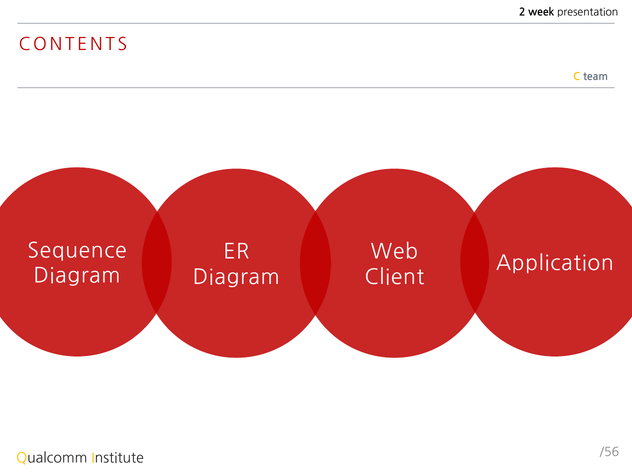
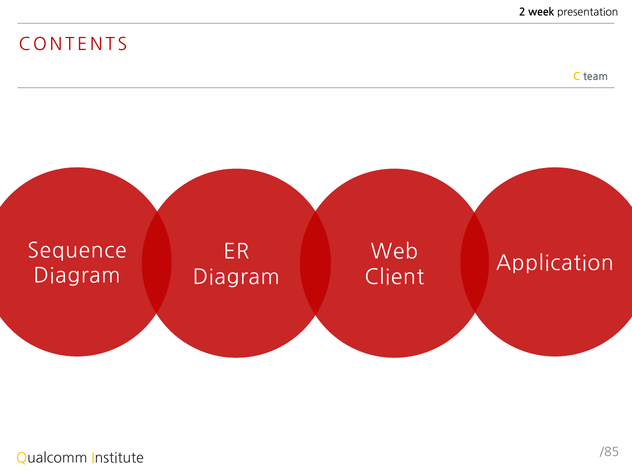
/56: /56 -> /85
